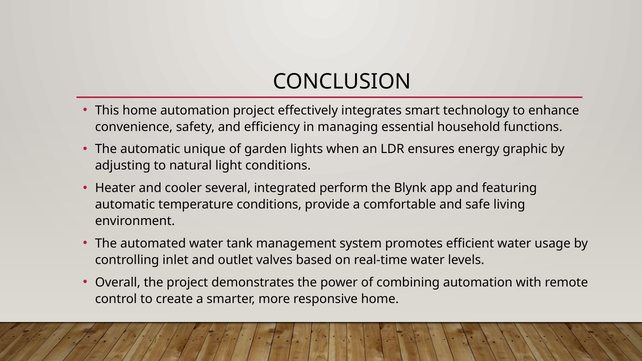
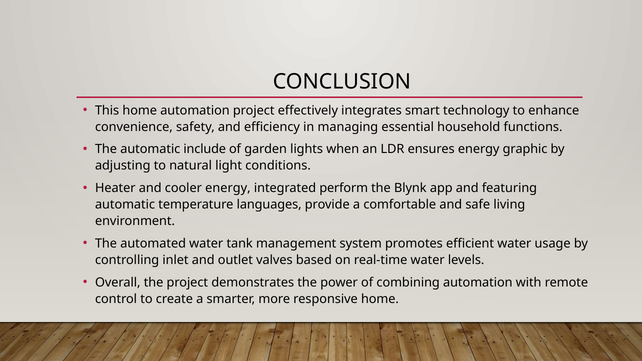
unique: unique -> include
cooler several: several -> energy
temperature conditions: conditions -> languages
